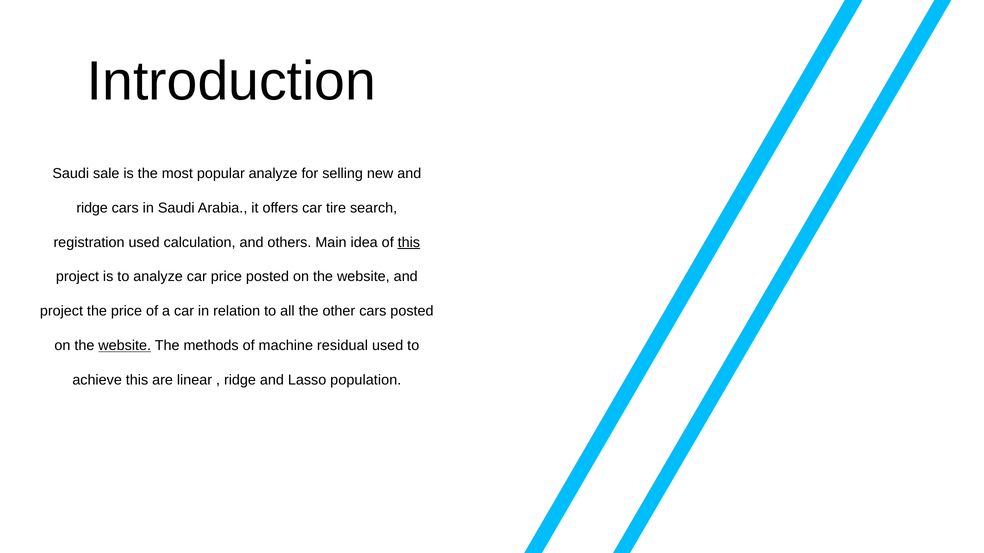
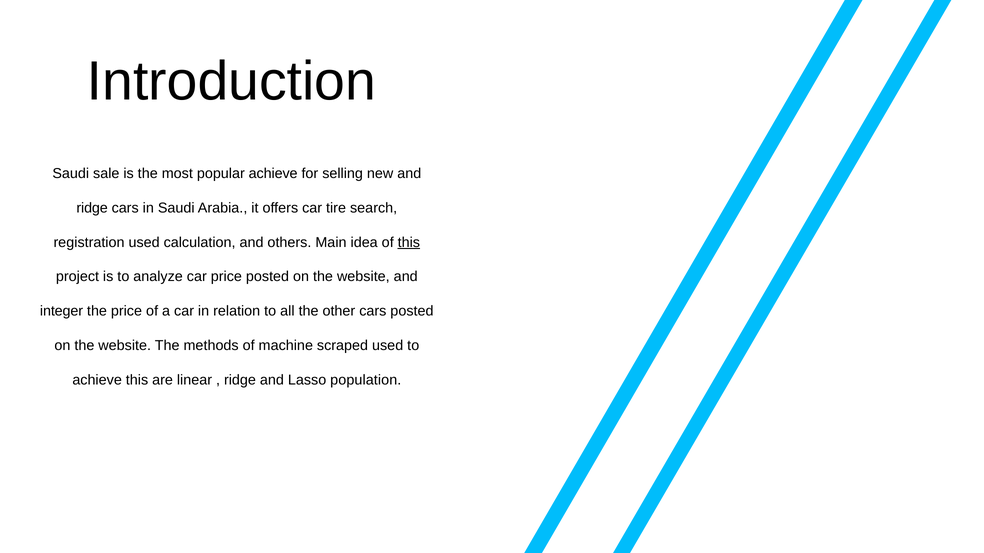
popular analyze: analyze -> achieve
project at (61, 311): project -> integer
website at (125, 346) underline: present -> none
residual: residual -> scraped
